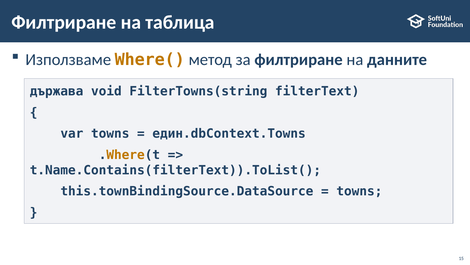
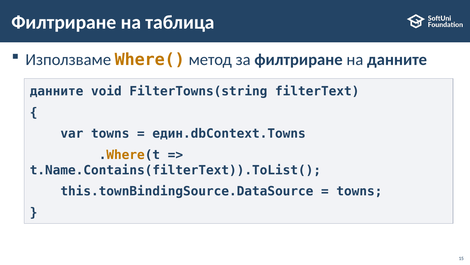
държава at (57, 91): държава -> данните
